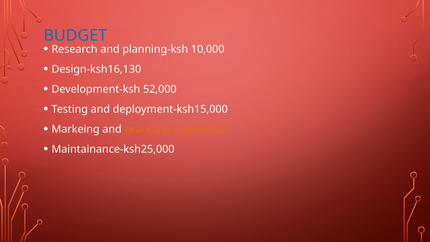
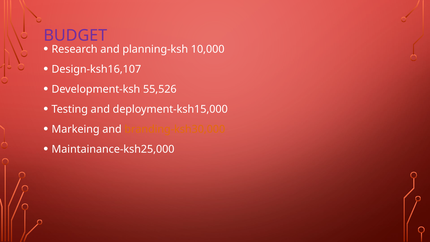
BUDGET colour: blue -> purple
Design-ksh16,130: Design-ksh16,130 -> Design-ksh16,107
52,000: 52,000 -> 55,526
